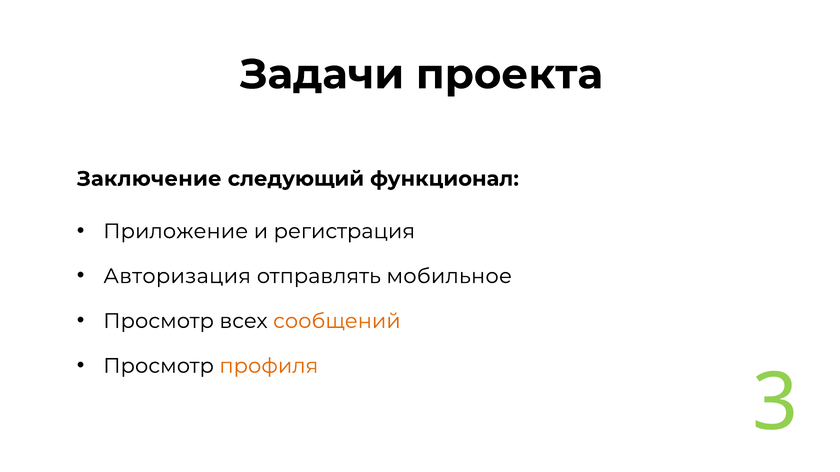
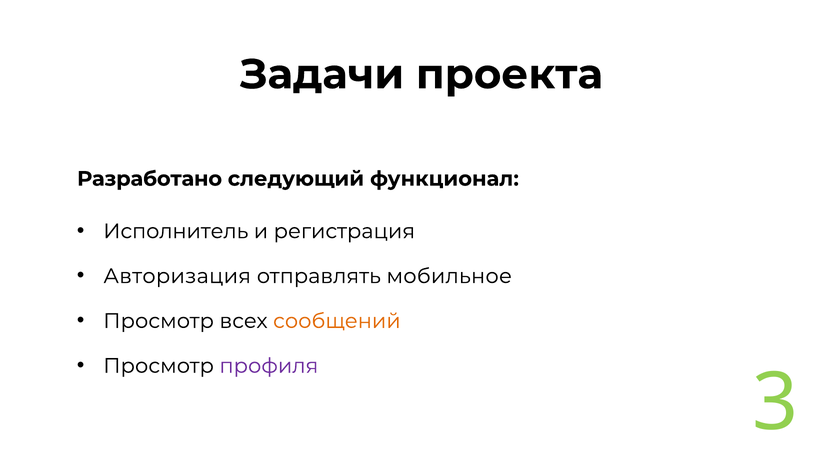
Заключение: Заключение -> Разработано
Приложение: Приложение -> Исполнитель
профиля colour: orange -> purple
